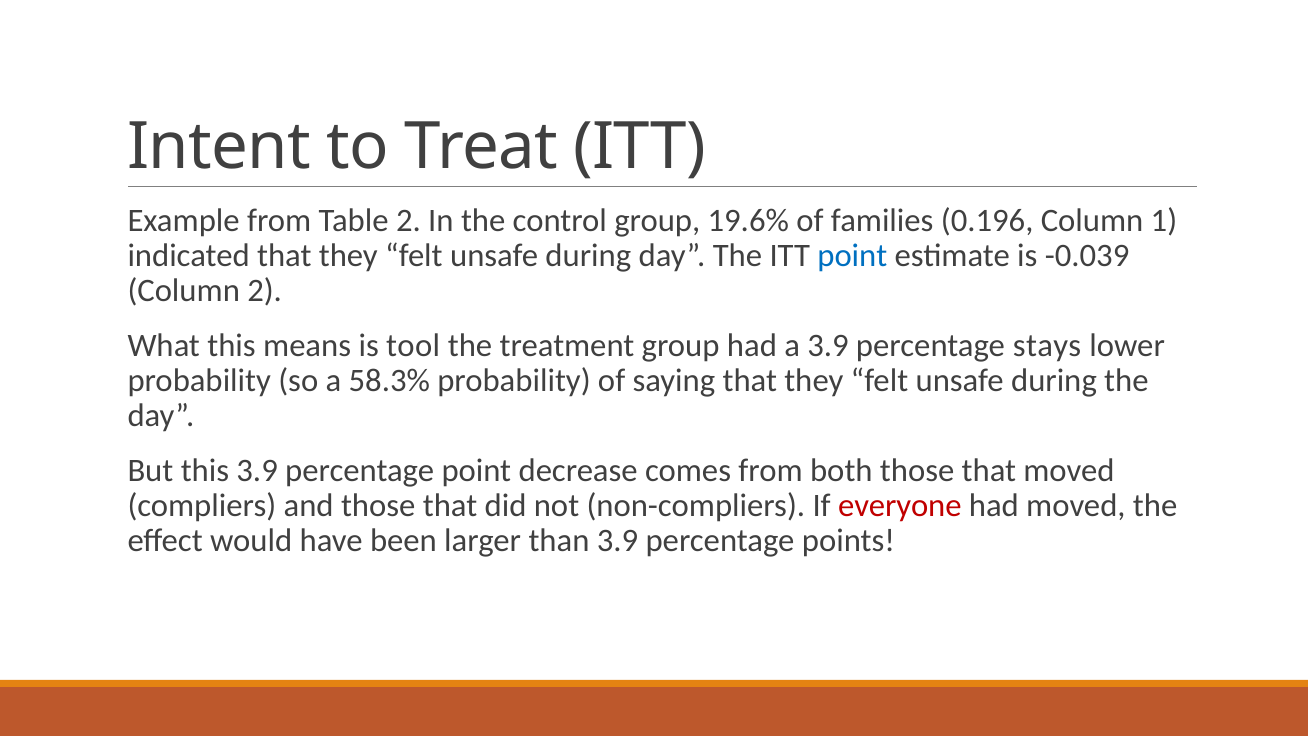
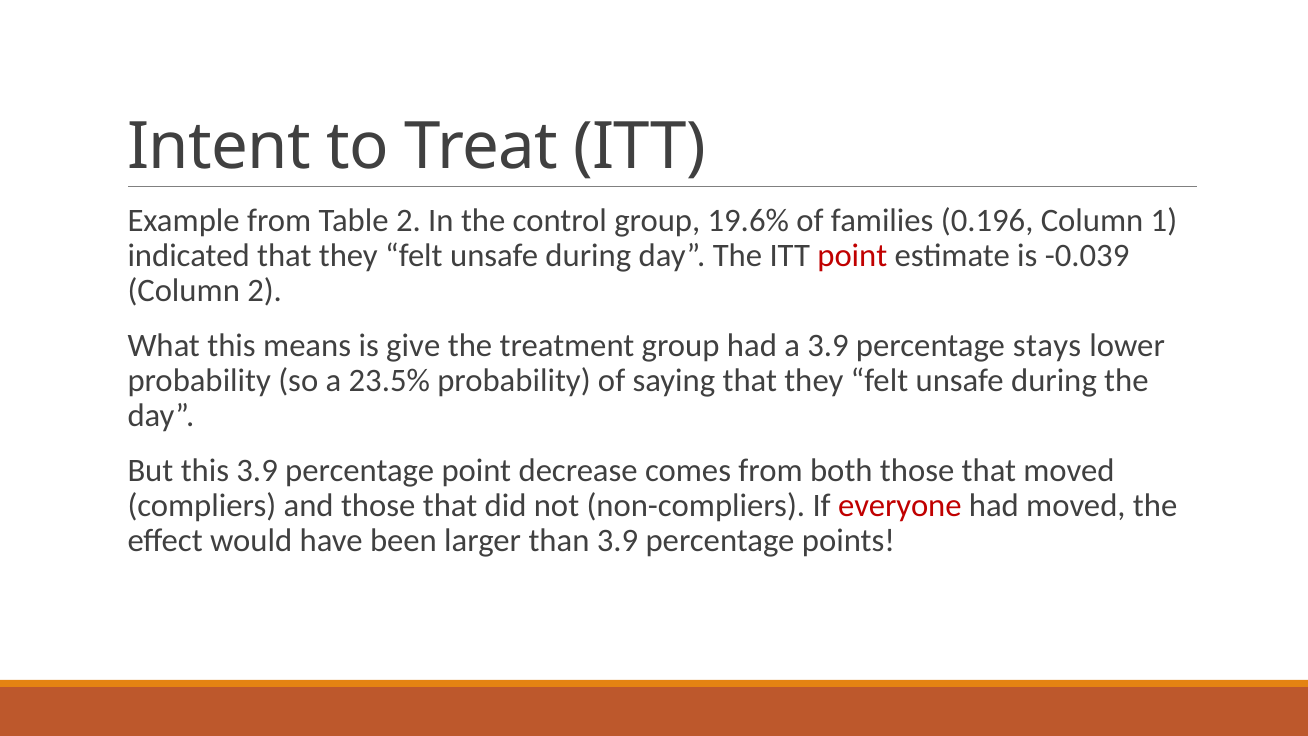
point at (852, 256) colour: blue -> red
tool: tool -> give
58.3%: 58.3% -> 23.5%
